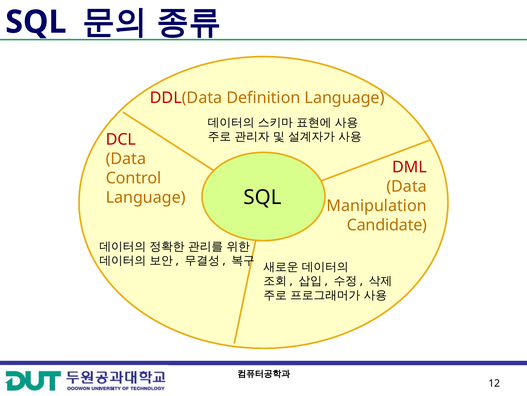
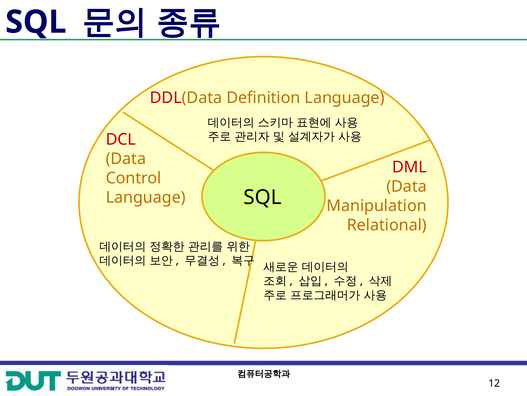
Candidate: Candidate -> Relational
